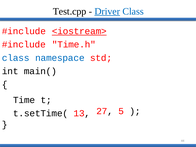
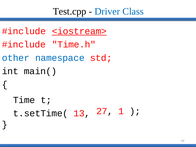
Driver underline: present -> none
class at (16, 58): class -> other
5: 5 -> 1
